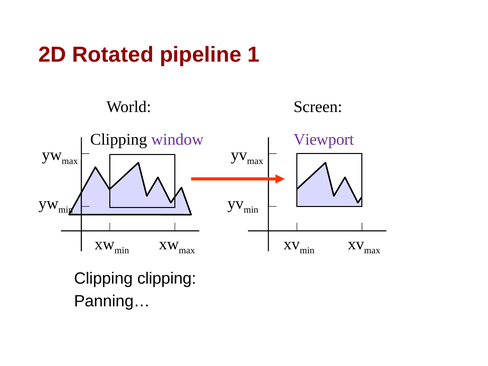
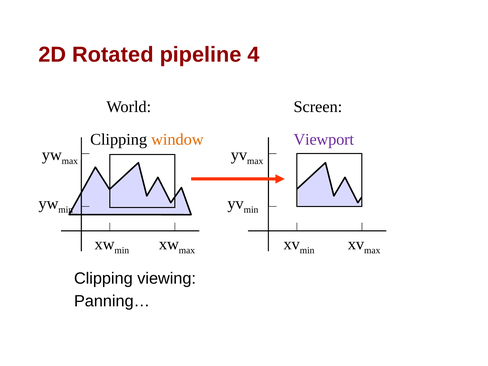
1: 1 -> 4
window colour: purple -> orange
Clipping clipping: clipping -> viewing
